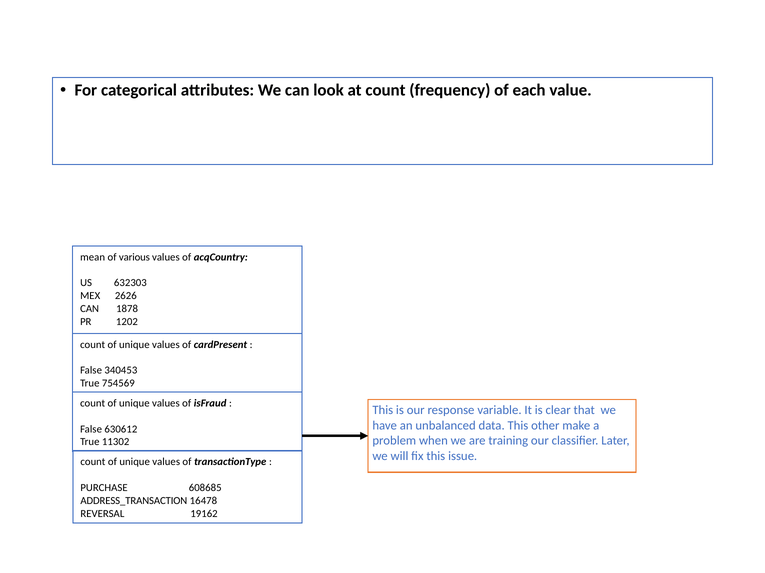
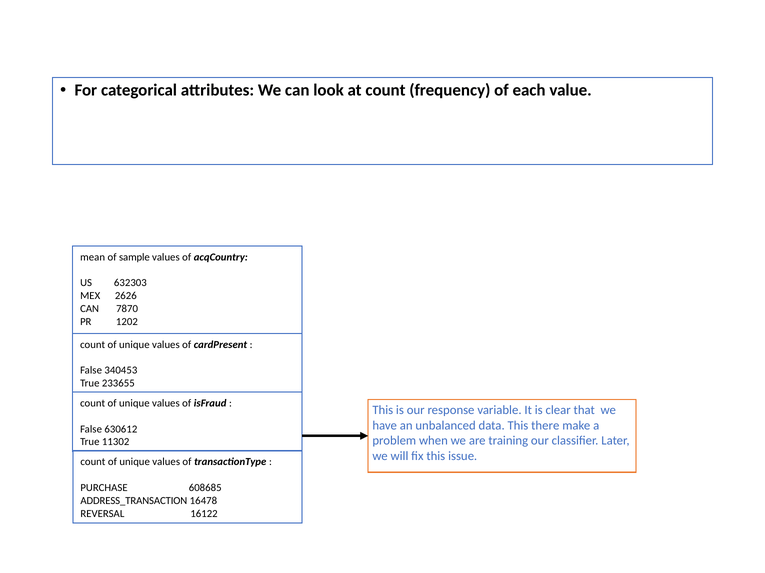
various: various -> sample
1878: 1878 -> 7870
754569: 754569 -> 233655
other: other -> there
19162: 19162 -> 16122
